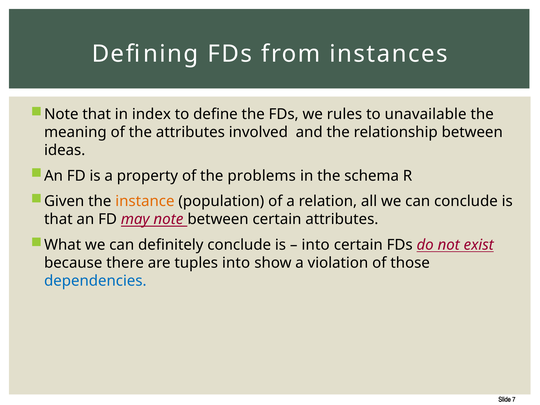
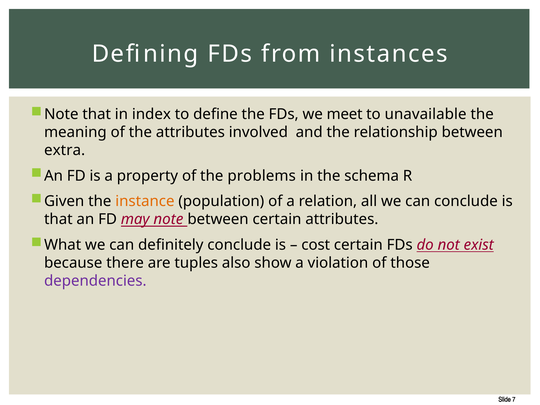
rules: rules -> meet
ideas: ideas -> extra
into at (316, 245): into -> cost
tuples into: into -> also
dependencies colour: blue -> purple
